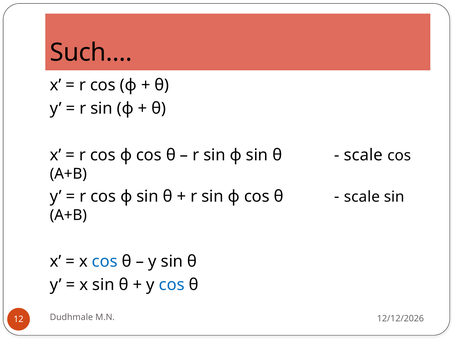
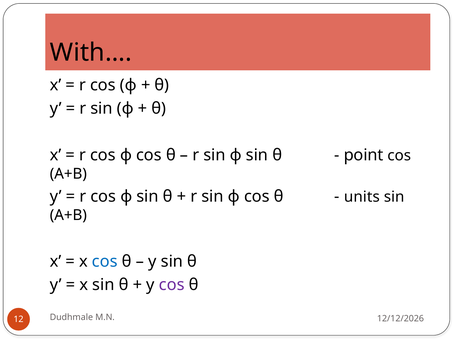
Such…: Such… -> With…
scale at (363, 155): scale -> point
scale at (362, 197): scale -> units
cos at (172, 284) colour: blue -> purple
